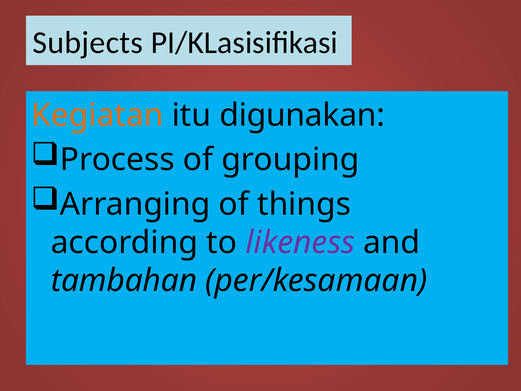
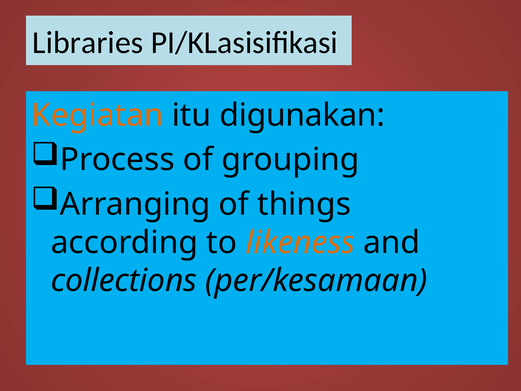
Subjects: Subjects -> Libraries
likeness colour: purple -> orange
tambahan: tambahan -> collections
